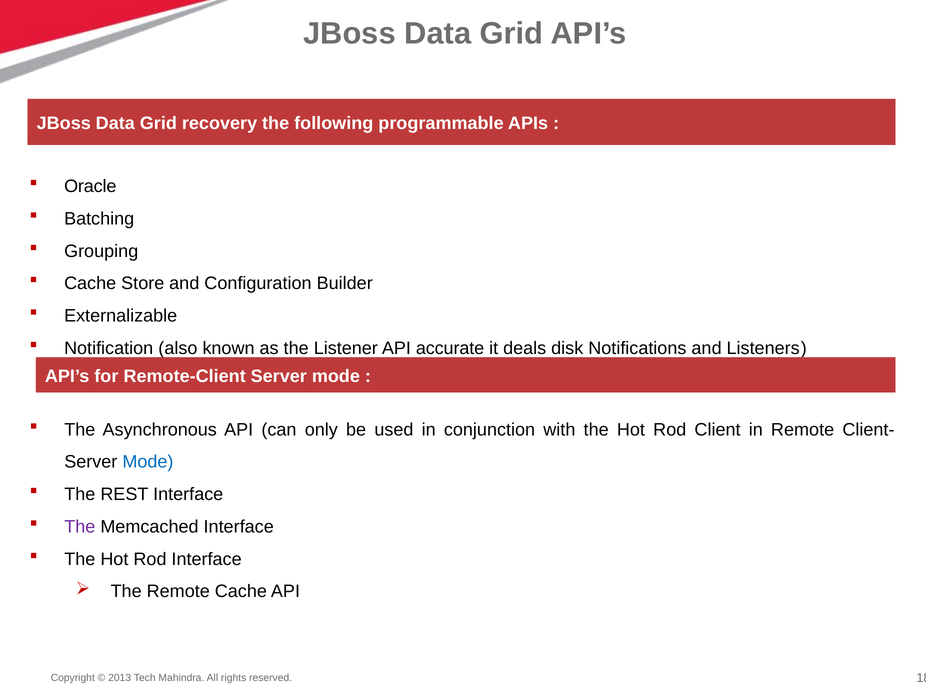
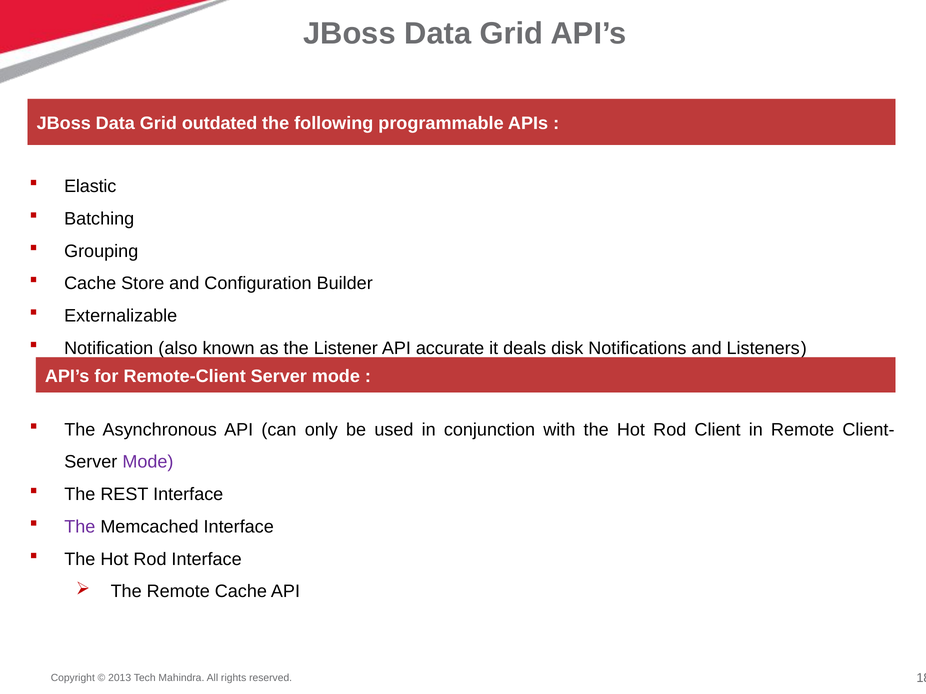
recovery: recovery -> outdated
Oracle: Oracle -> Elastic
Mode at (148, 462) colour: blue -> purple
